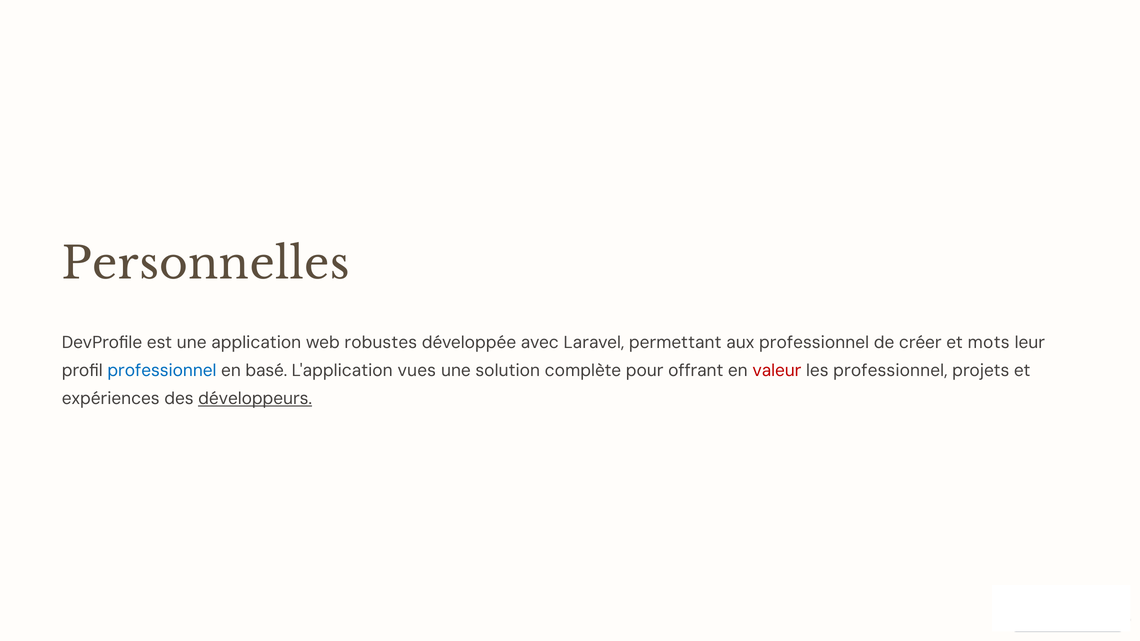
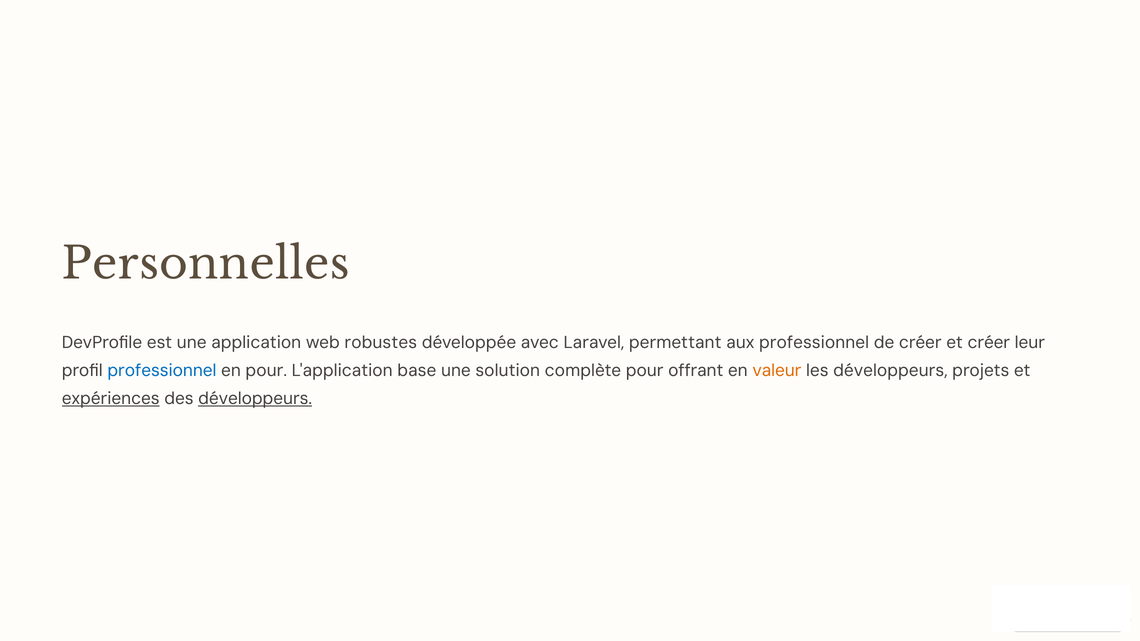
et mots: mots -> créer
en basé: basé -> pour
vues: vues -> base
valeur colour: red -> orange
les professionnel: professionnel -> développeurs
expériences underline: none -> present
